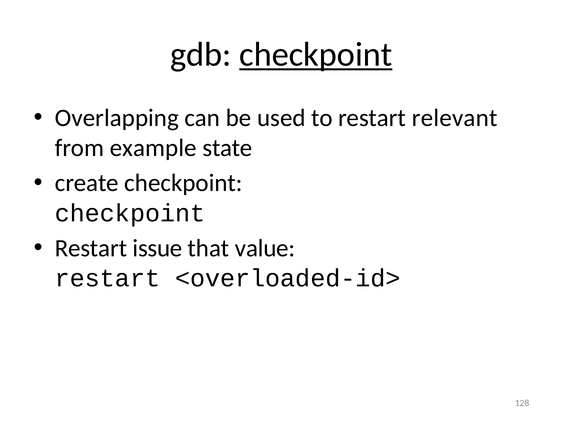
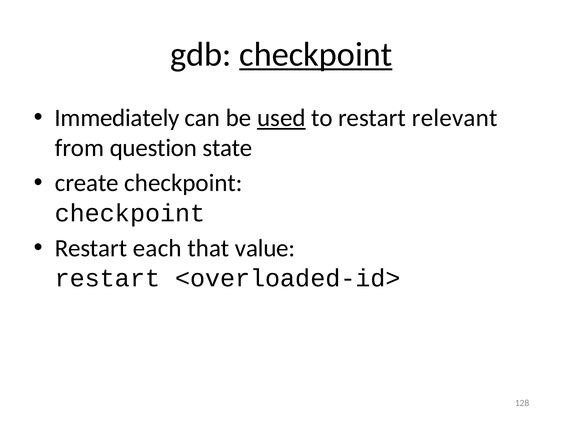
Overlapping: Overlapping -> Immediately
used underline: none -> present
example: example -> question
issue: issue -> each
